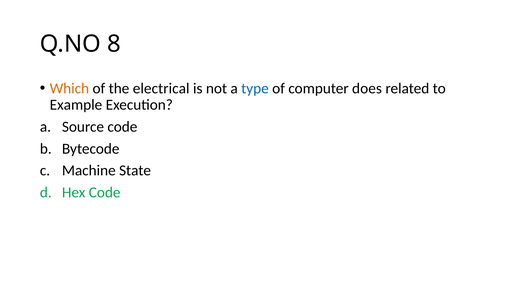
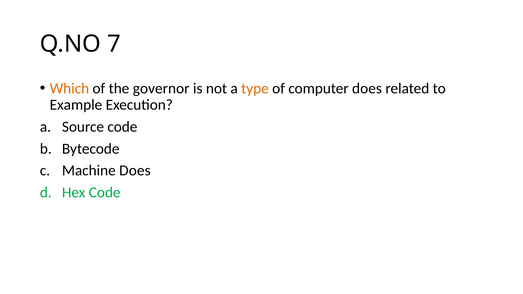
8: 8 -> 7
electrical: electrical -> governor
type colour: blue -> orange
Machine State: State -> Does
